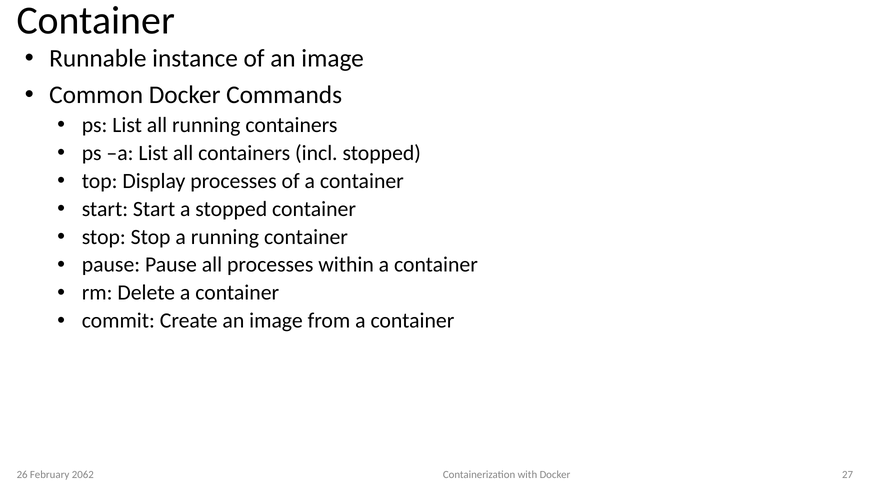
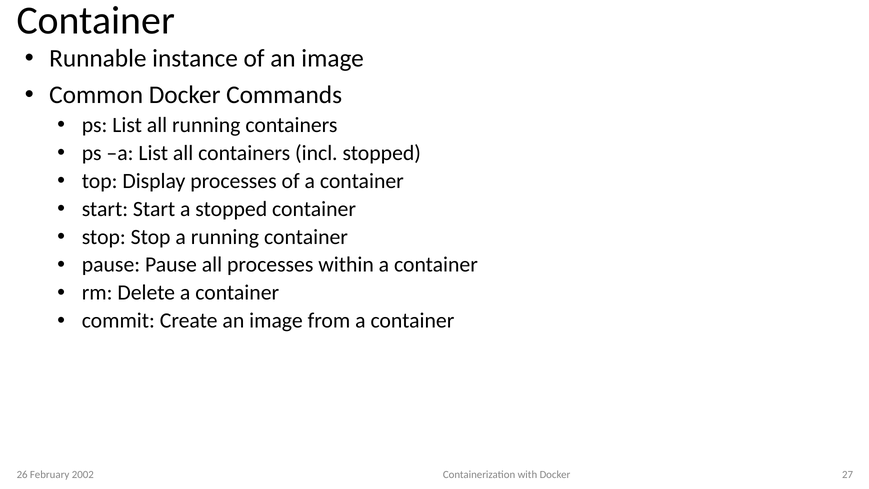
2062: 2062 -> 2002
